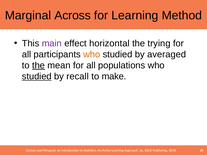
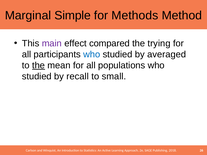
Across: Across -> Simple
for Learning: Learning -> Methods
horizontal: horizontal -> compared
who at (92, 54) colour: orange -> blue
studied at (37, 77) underline: present -> none
make: make -> small
